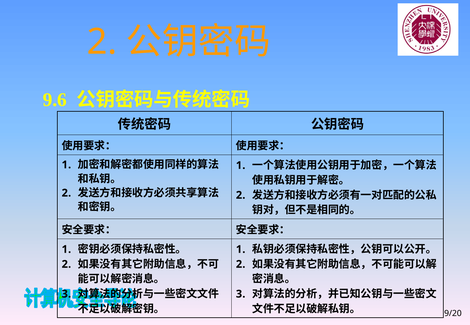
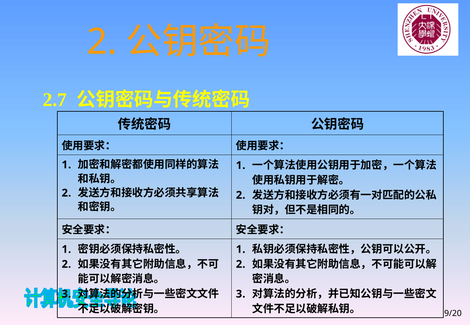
9.6: 9.6 -> 2.7
